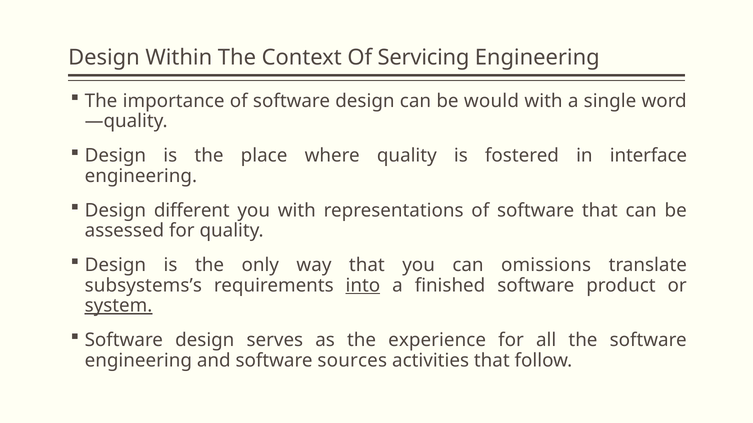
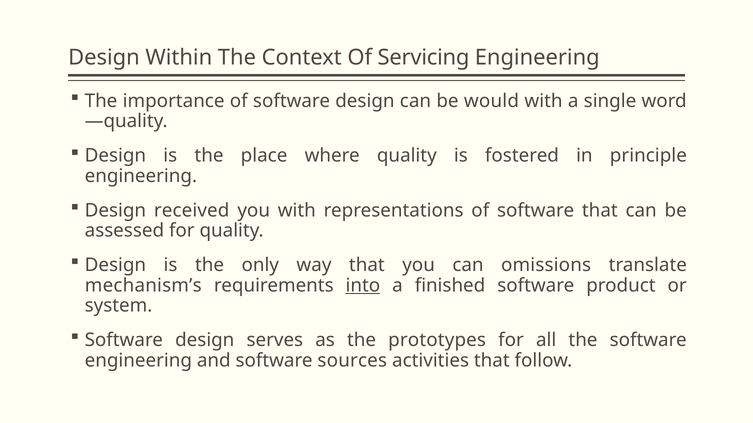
interface: interface -> principle
different: different -> received
subsystems’s: subsystems’s -> mechanism’s
system underline: present -> none
experience: experience -> prototypes
